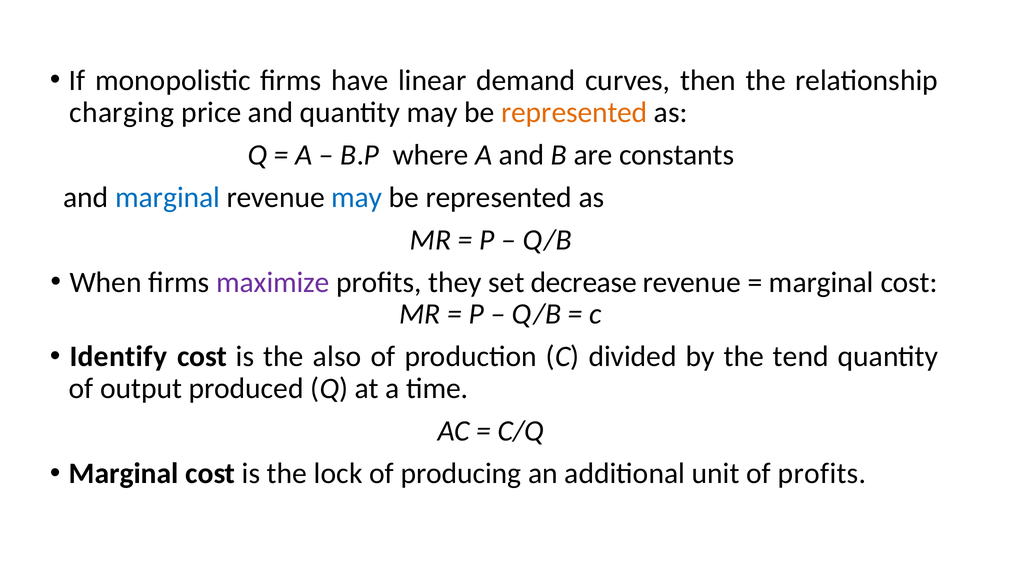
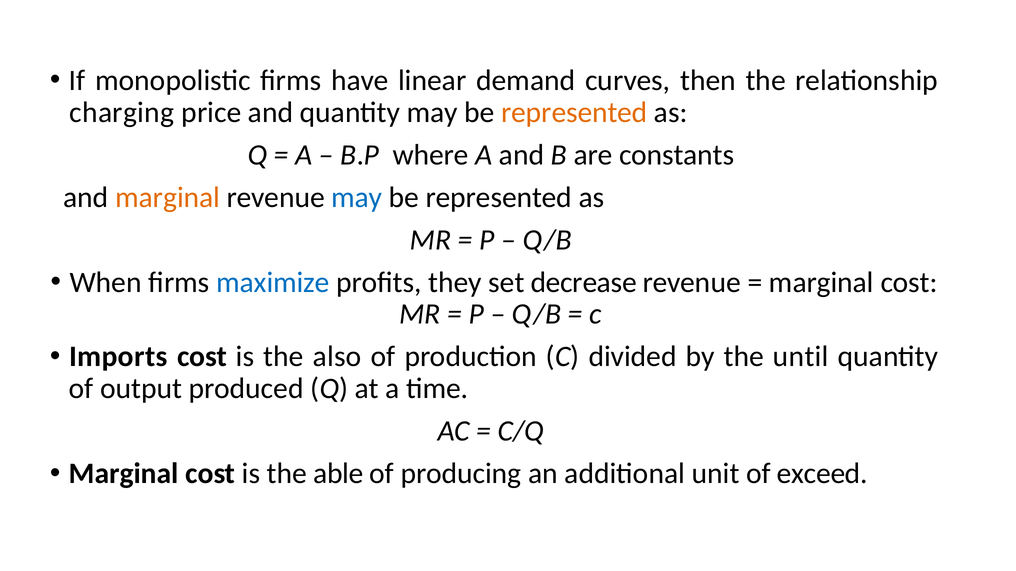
marginal at (168, 197) colour: blue -> orange
maximize colour: purple -> blue
Identify: Identify -> Imports
tend: tend -> until
lock: lock -> able
of profits: profits -> exceed
